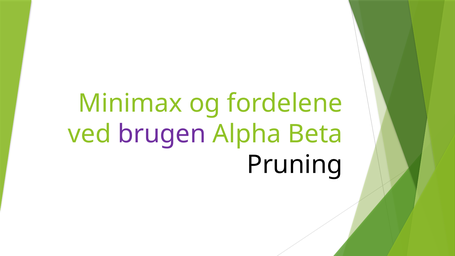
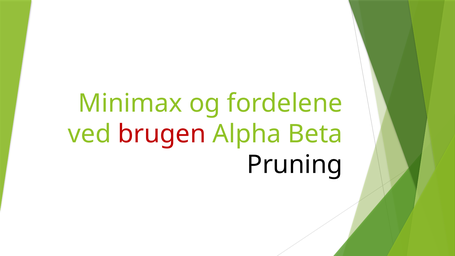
brugen colour: purple -> red
